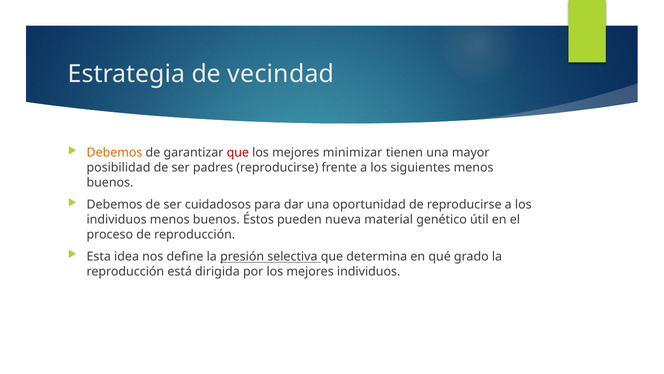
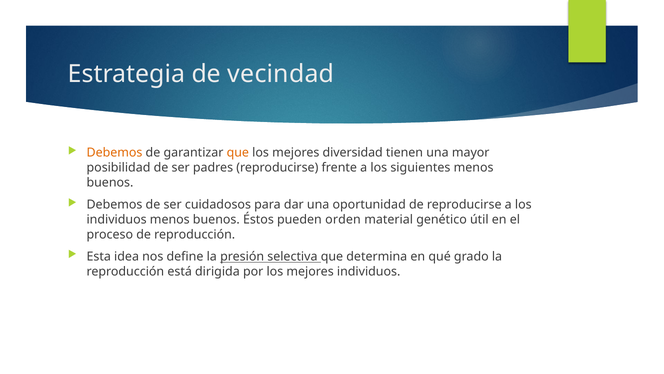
que at (238, 153) colour: red -> orange
minimizar: minimizar -> diversidad
nueva: nueva -> orden
